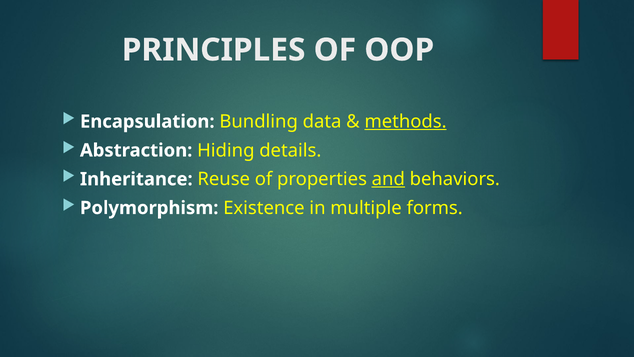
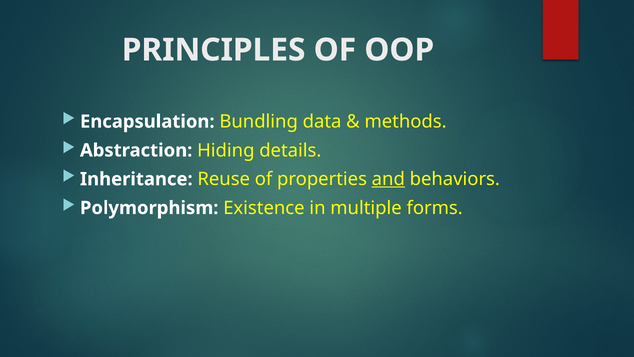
methods underline: present -> none
